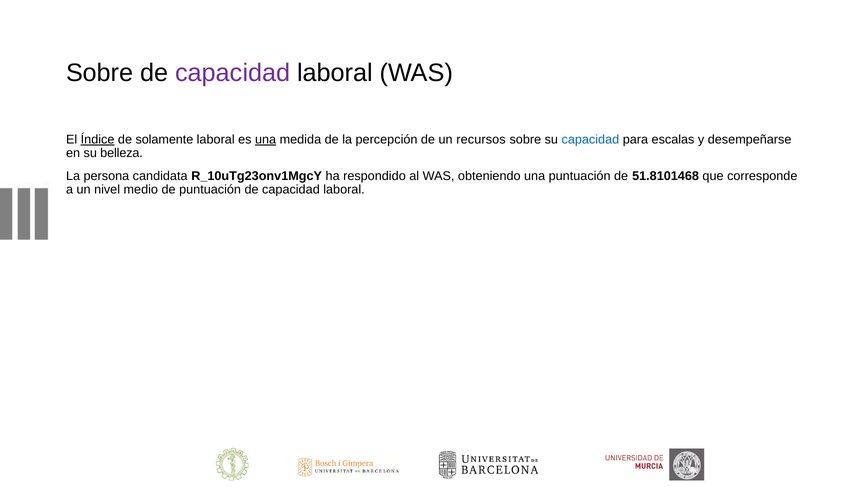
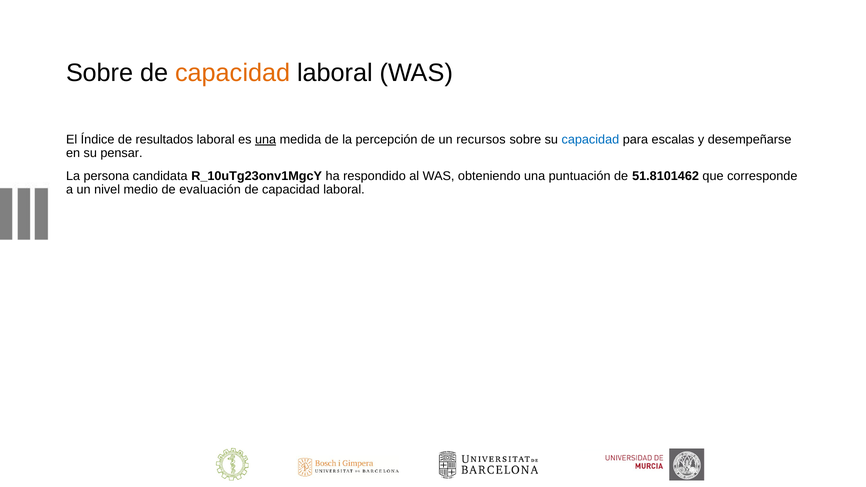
capacidad at (233, 73) colour: purple -> orange
Índice underline: present -> none
solamente: solamente -> resultados
belleza: belleza -> pensar
51.8101468: 51.8101468 -> 51.8101462
de puntuación: puntuación -> evaluación
